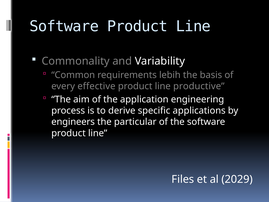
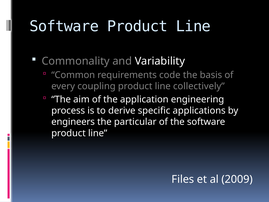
lebih: lebih -> code
effective: effective -> coupling
productive: productive -> collectively
2029: 2029 -> 2009
